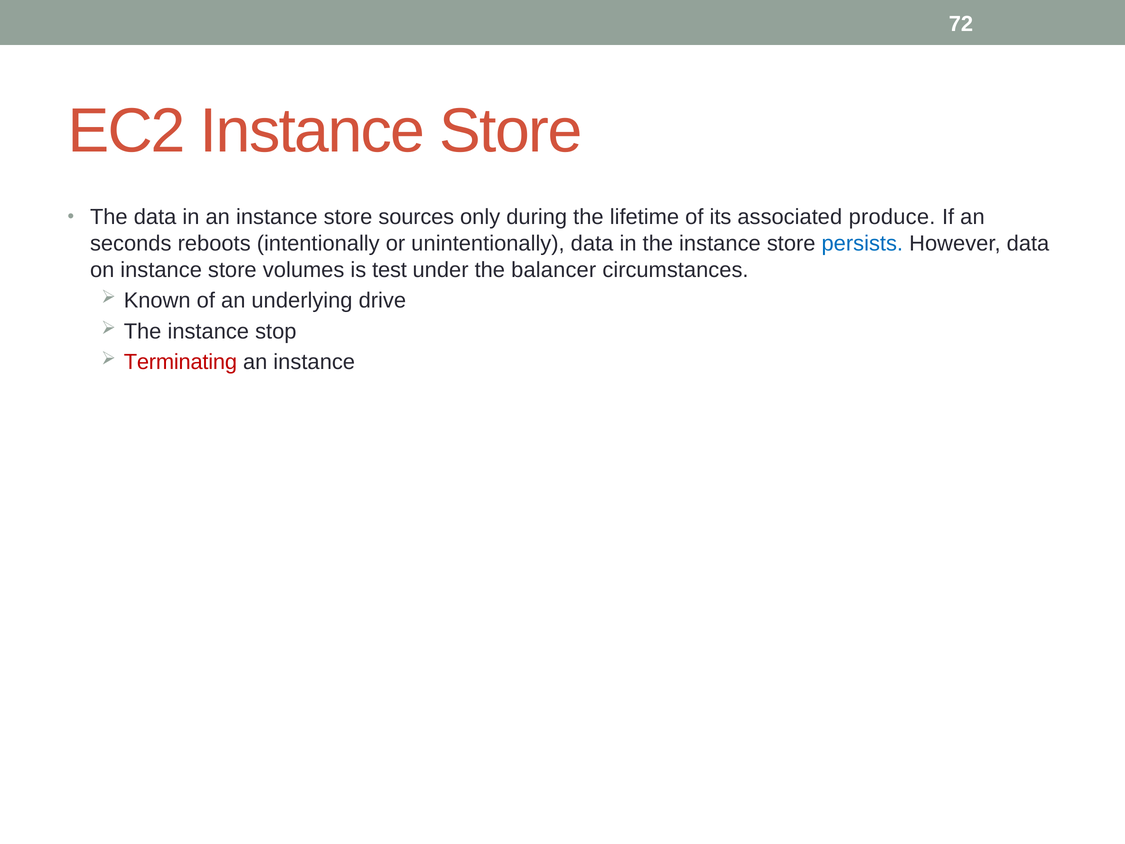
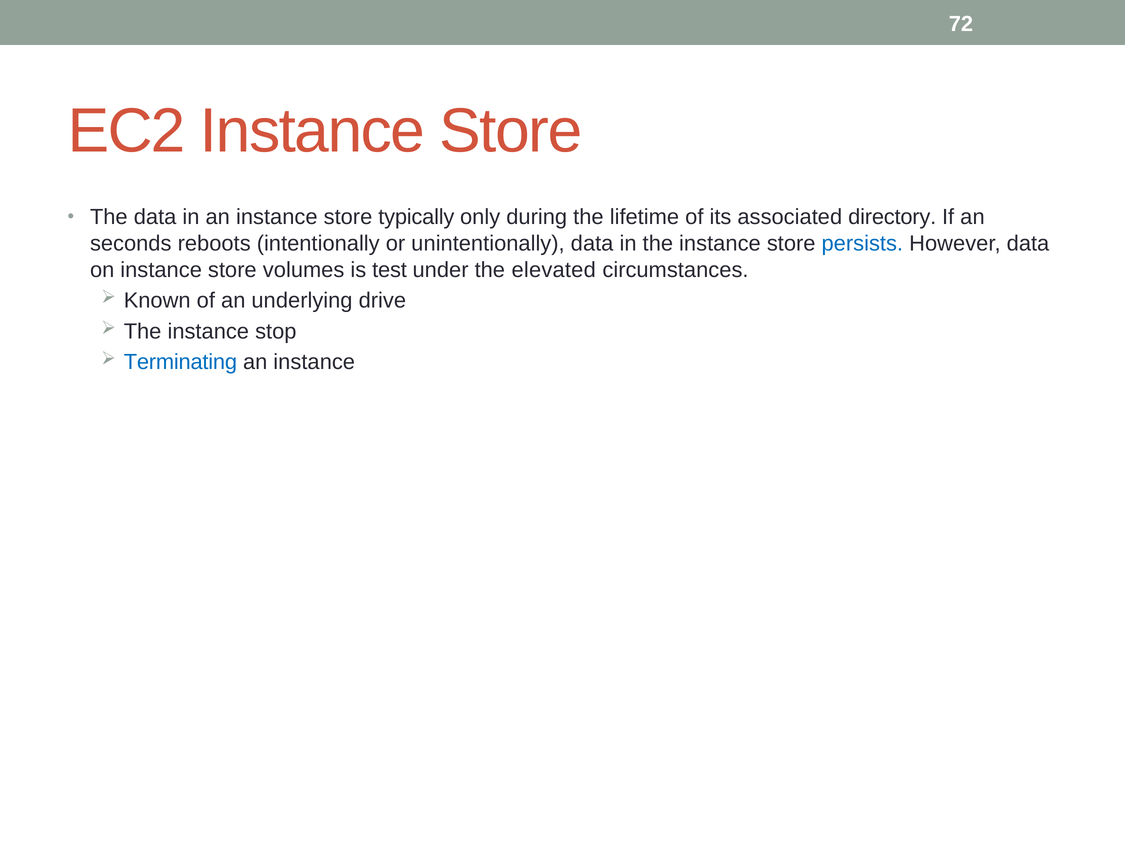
sources: sources -> typically
produce: produce -> directory
balancer: balancer -> elevated
Terminating colour: red -> blue
